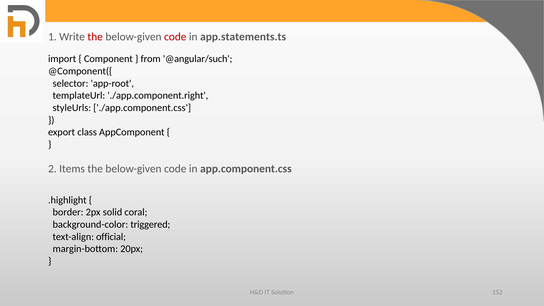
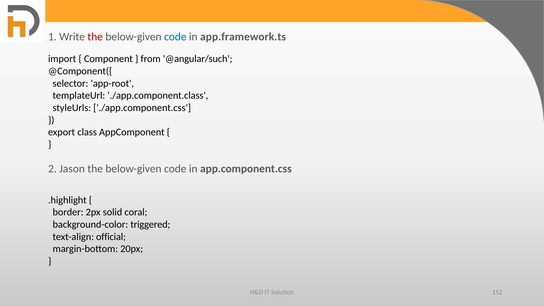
code at (175, 37) colour: red -> blue
app.statements.ts: app.statements.ts -> app.framework.ts
./app.component.right: ./app.component.right -> ./app.component.class
Items: Items -> Jason
